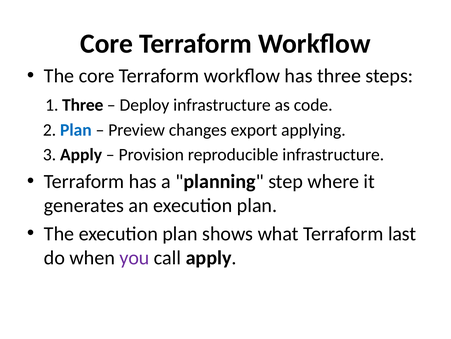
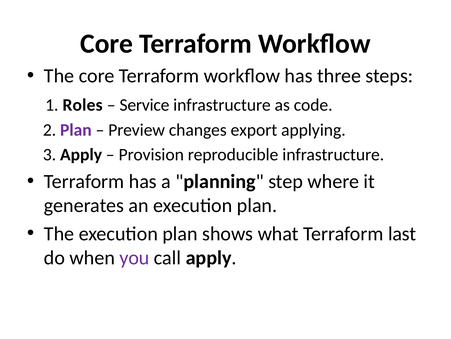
1 Three: Three -> Roles
Deploy: Deploy -> Service
Plan at (76, 130) colour: blue -> purple
